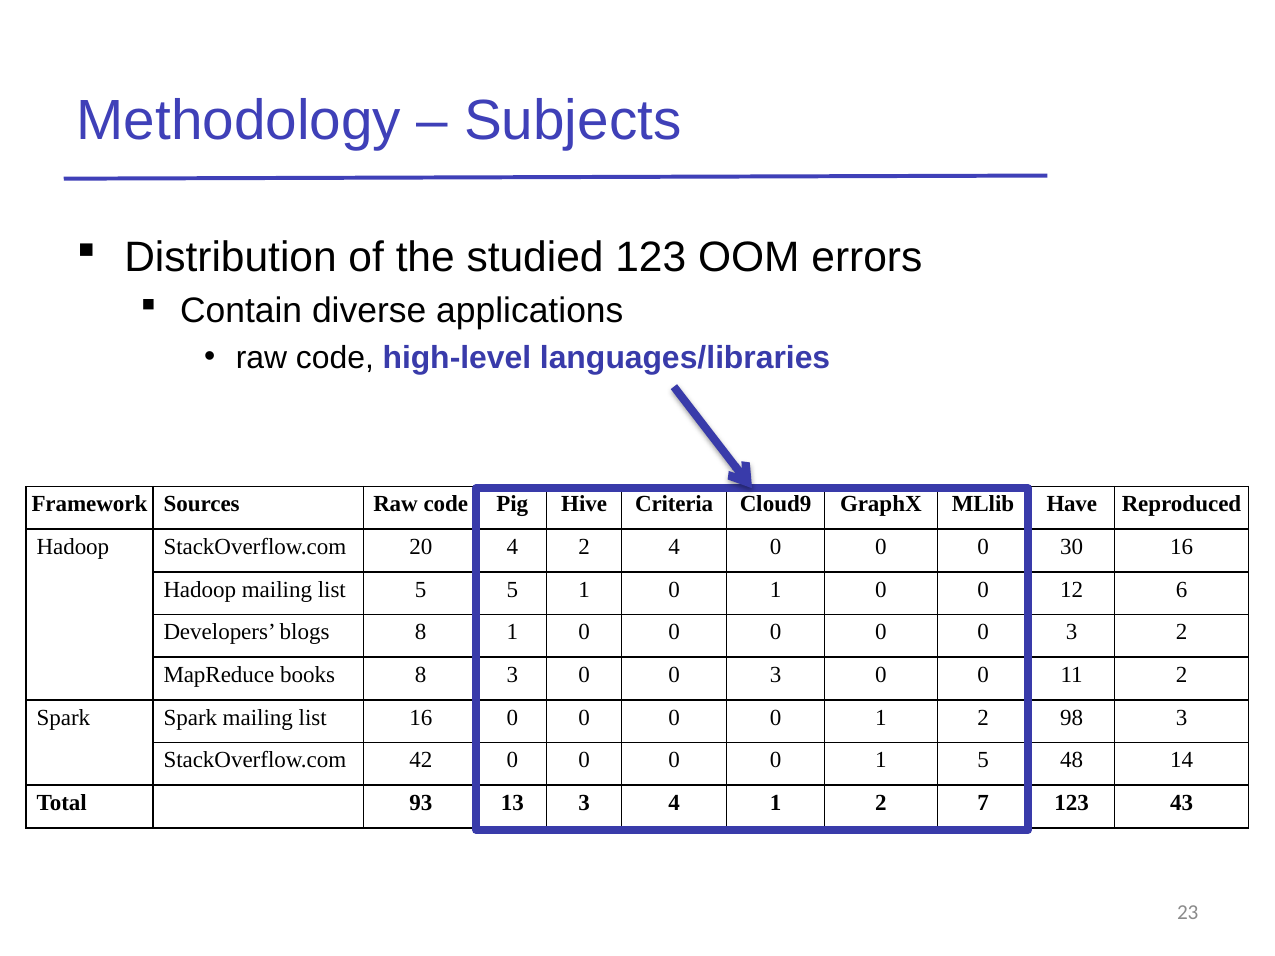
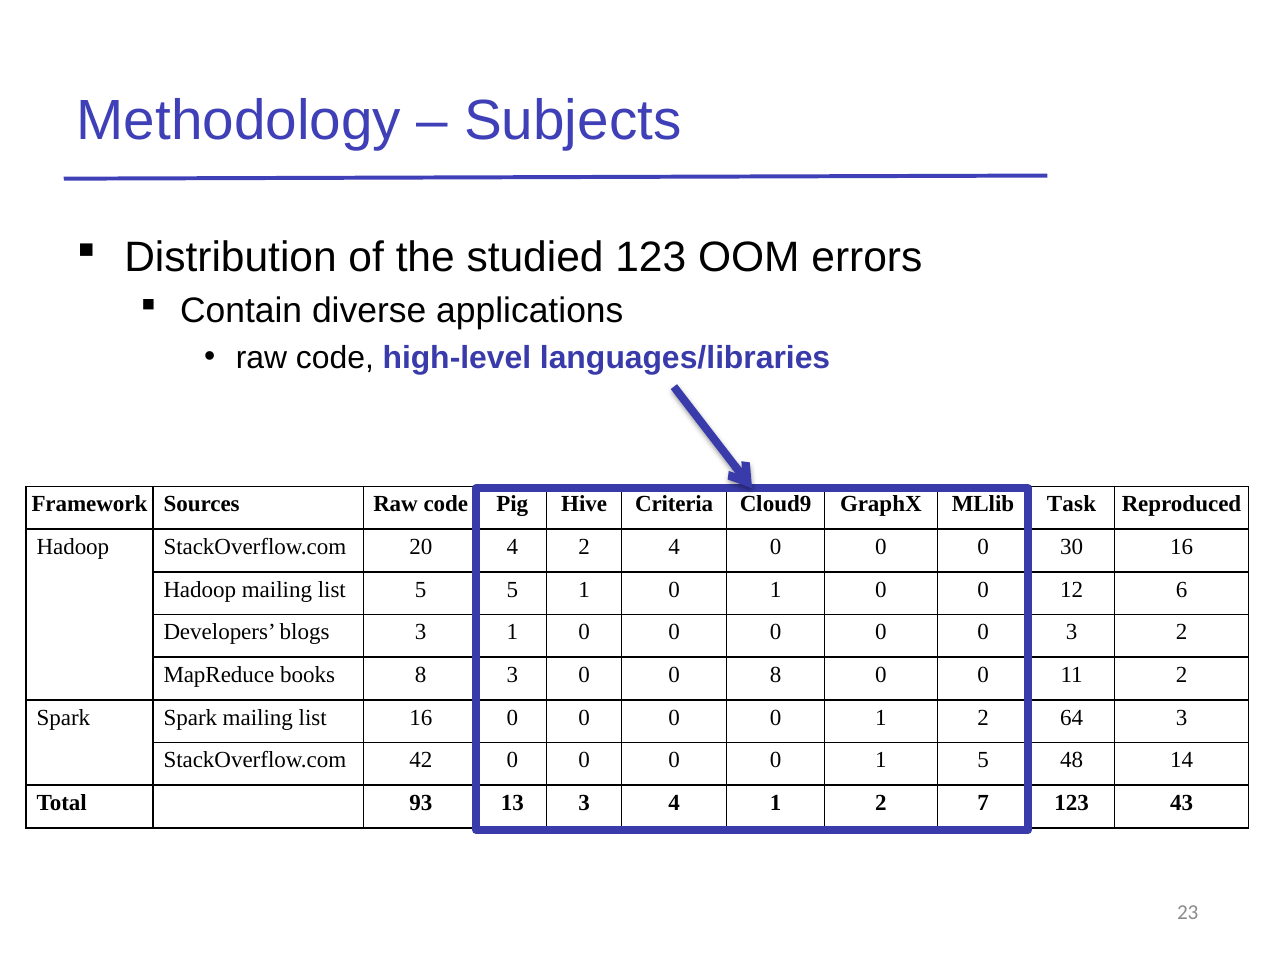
Have: Have -> Task
blogs 8: 8 -> 3
3 0 0 3: 3 -> 8
98: 98 -> 64
